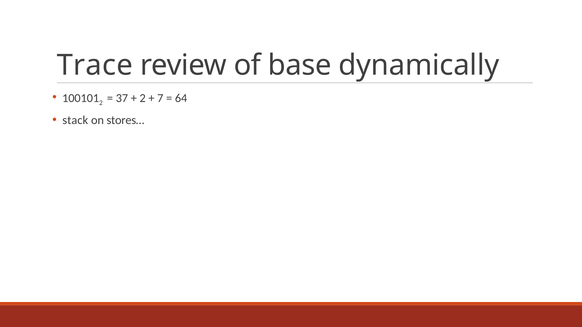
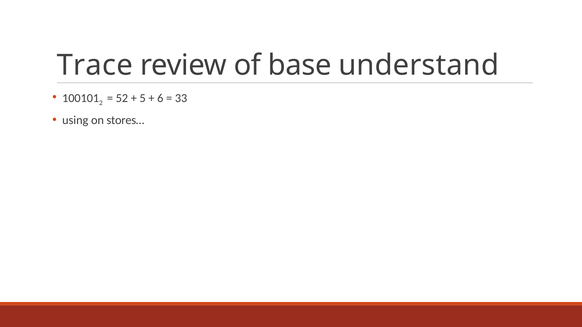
dynamically: dynamically -> understand
37: 37 -> 52
2 at (143, 98): 2 -> 5
7: 7 -> 6
64: 64 -> 33
stack: stack -> using
